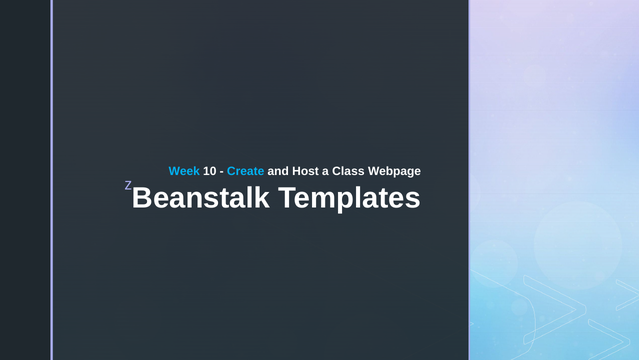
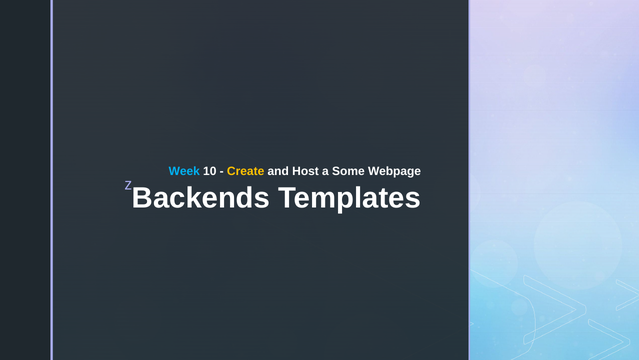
Create colour: light blue -> yellow
Class: Class -> Some
Beanstalk: Beanstalk -> Backends
